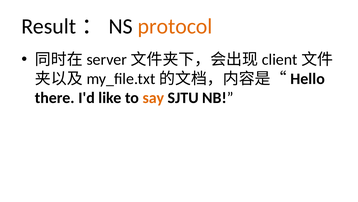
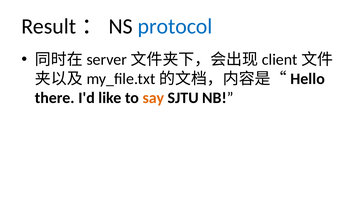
protocol colour: orange -> blue
